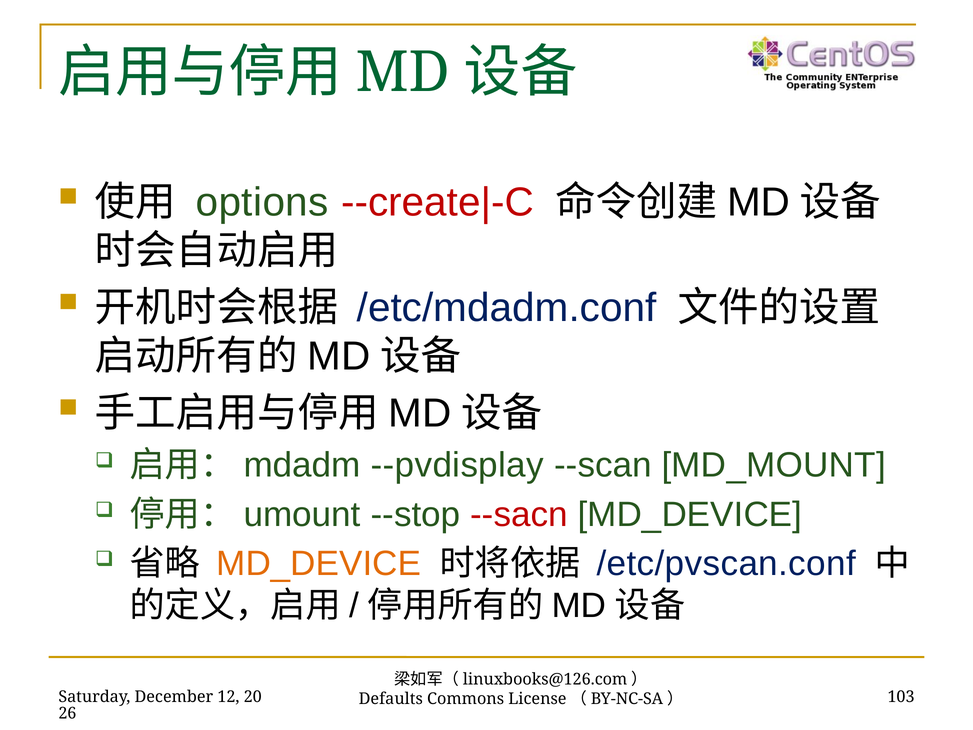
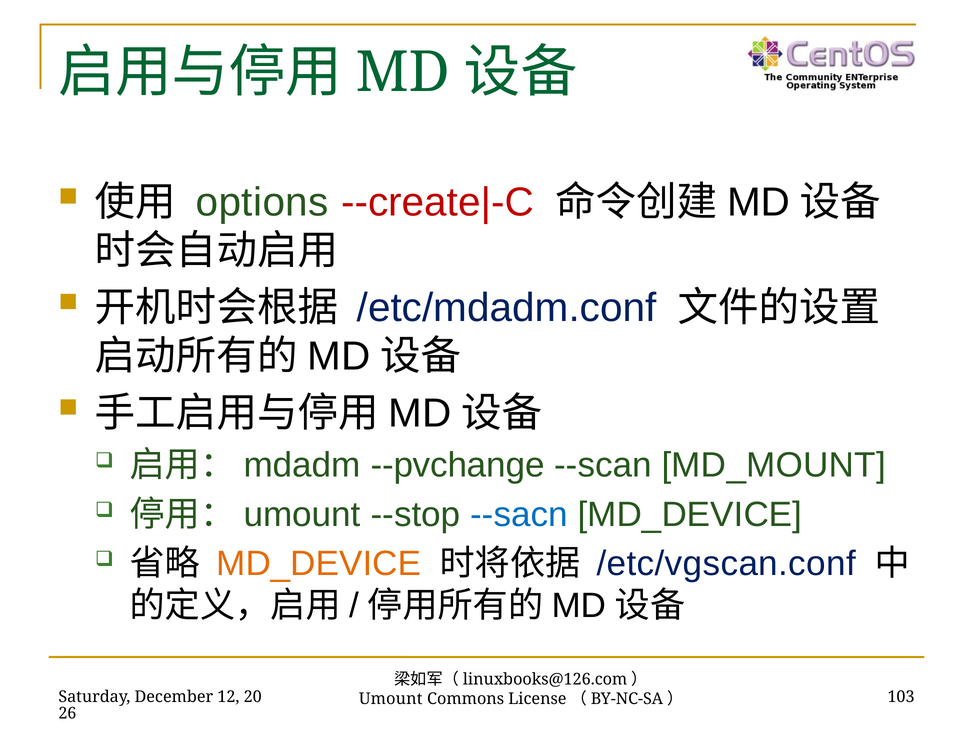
--pvdisplay: --pvdisplay -> --pvchange
--sacn colour: red -> blue
/etc/pvscan.conf: /etc/pvscan.conf -> /etc/vgscan.conf
Defaults at (391, 699): Defaults -> Umount
